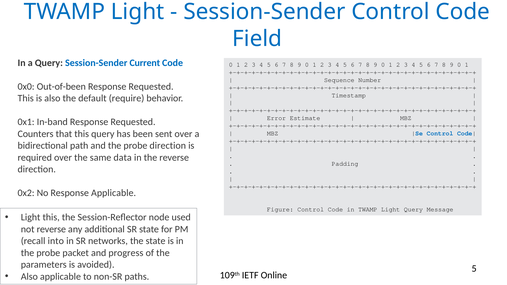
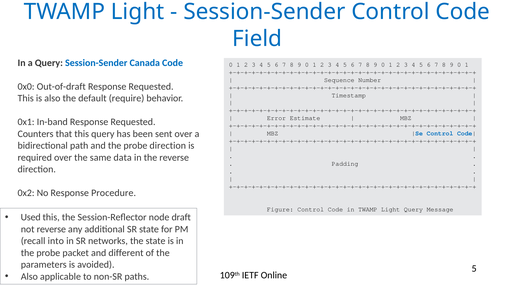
Current: Current -> Canada
Out-of-been: Out-of-been -> Out-of-draft
Response Applicable: Applicable -> Procedure
Light at (31, 217): Light -> Used
used: used -> draft
progress: progress -> different
